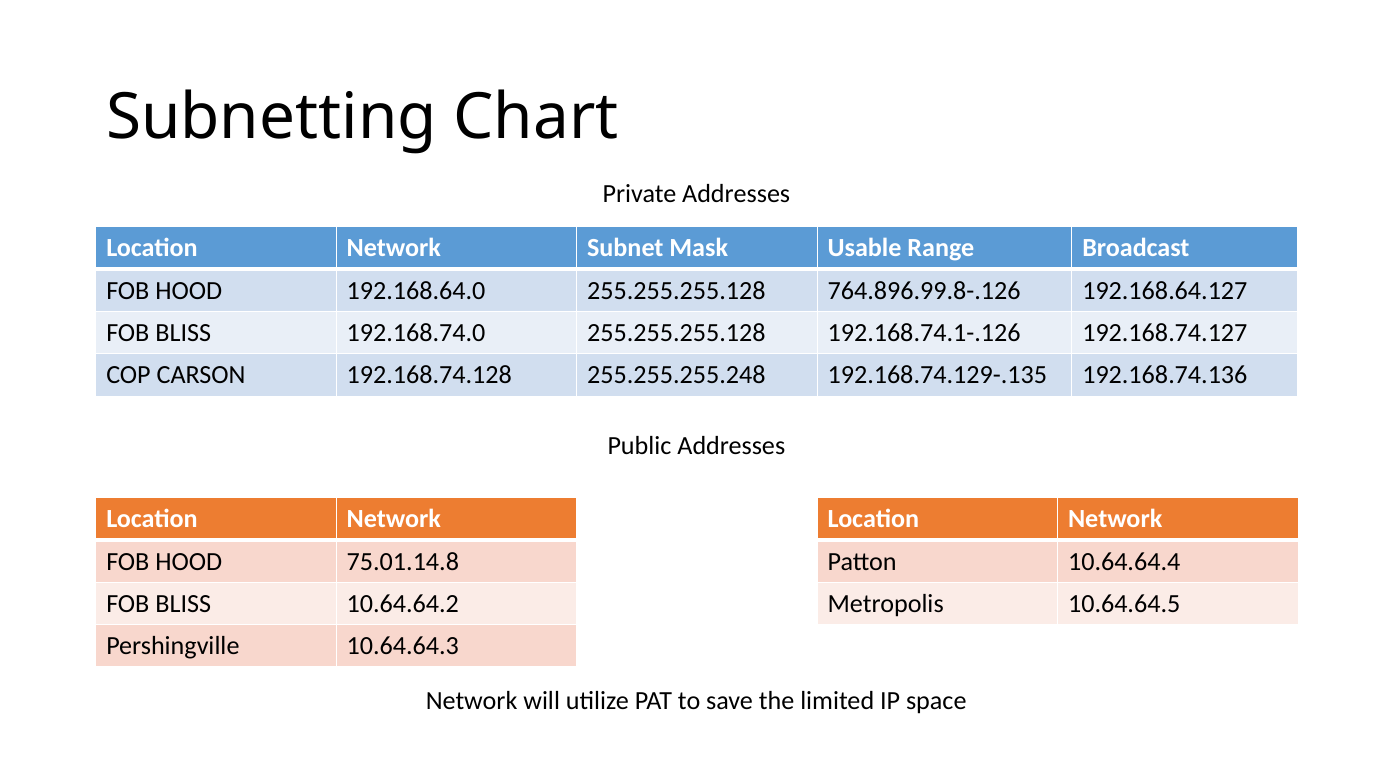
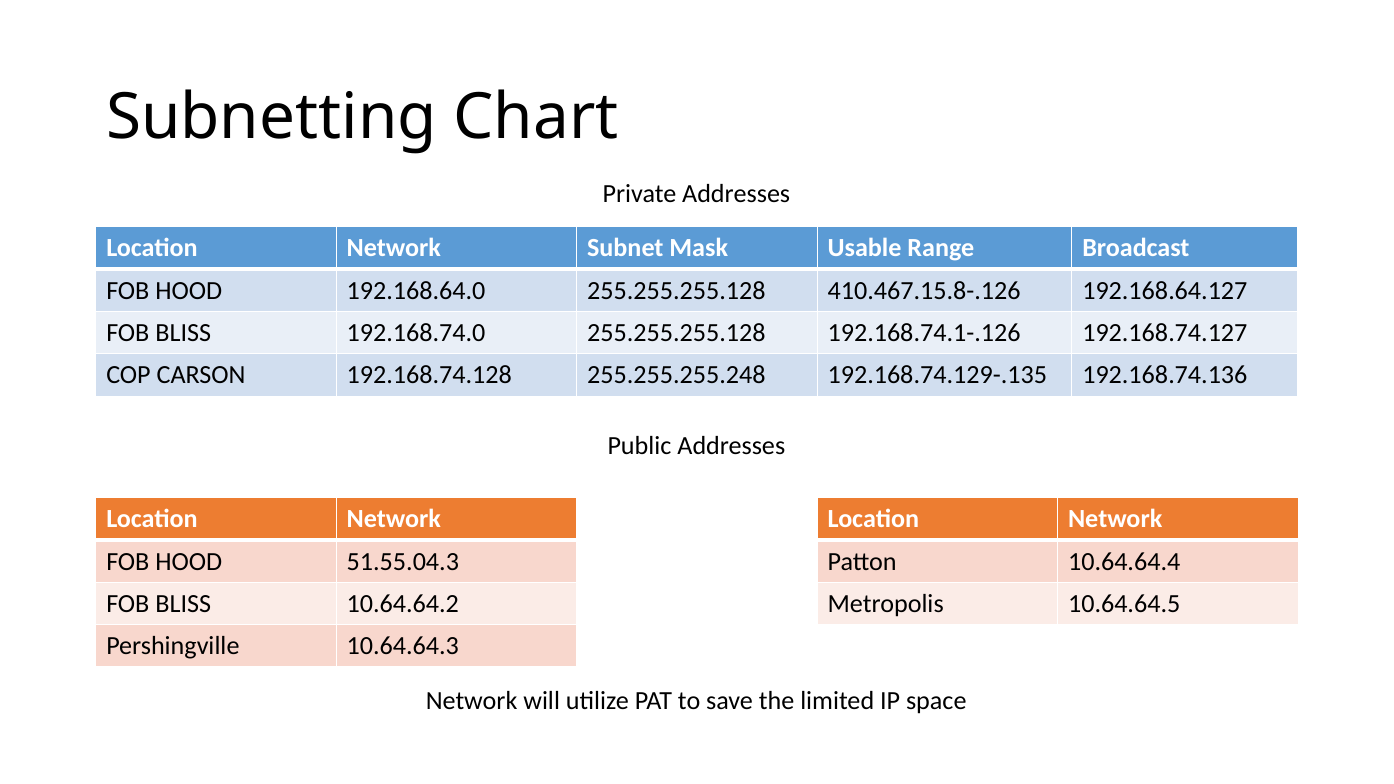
764.896.99.8-.126: 764.896.99.8-.126 -> 410.467.15.8-.126
75.01.14.8: 75.01.14.8 -> 51.55.04.3
